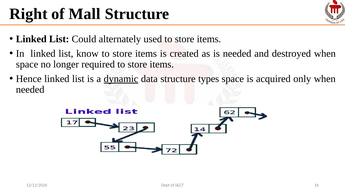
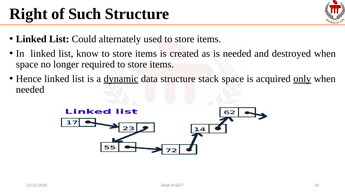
Mall: Mall -> Such
types: types -> stack
only underline: none -> present
